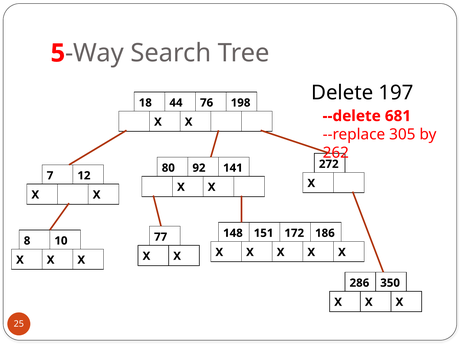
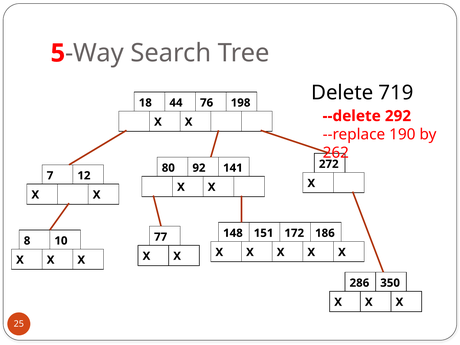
197: 197 -> 719
681: 681 -> 292
305: 305 -> 190
